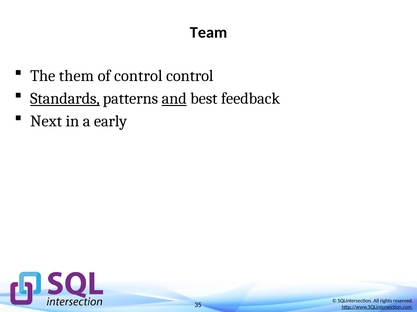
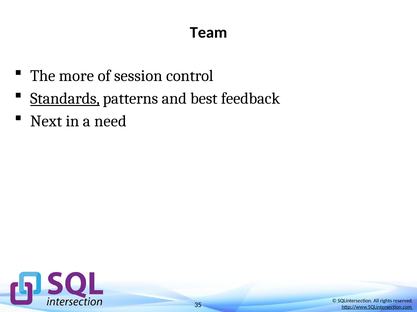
them: them -> more
of control: control -> session
and underline: present -> none
early: early -> need
